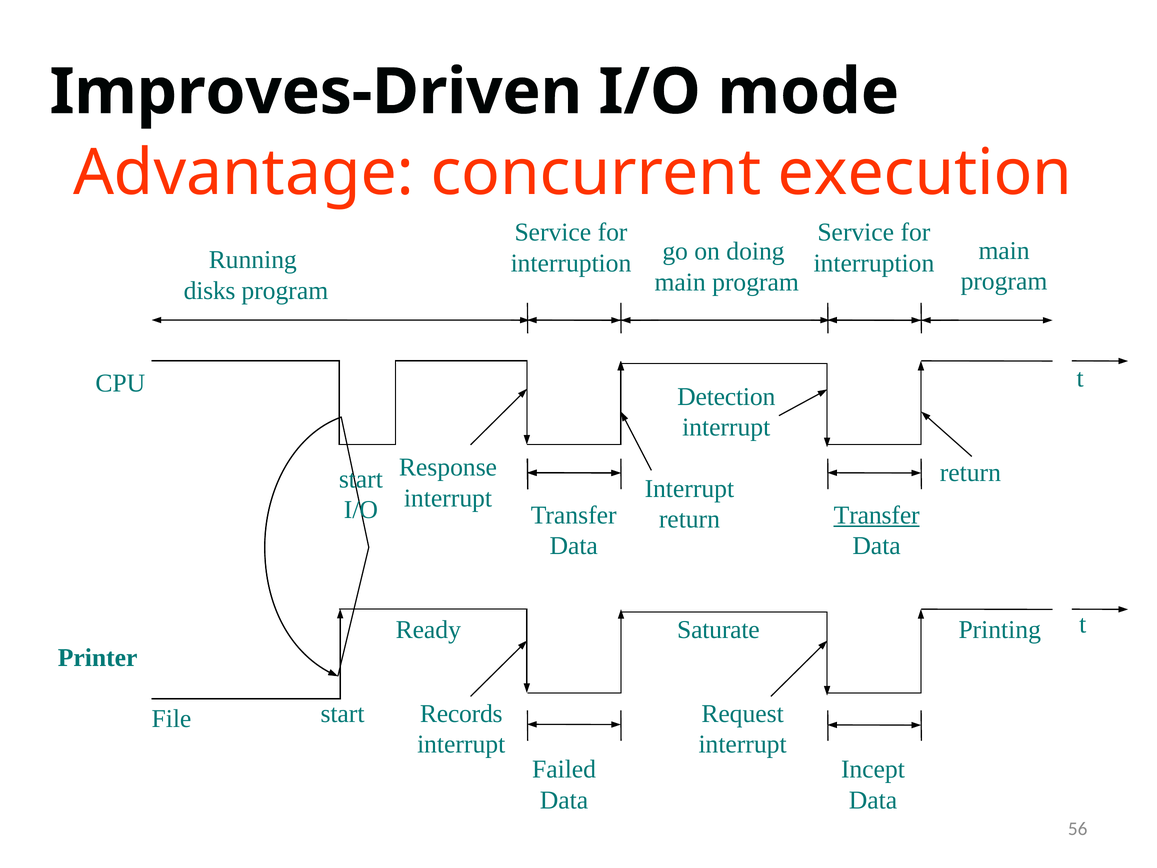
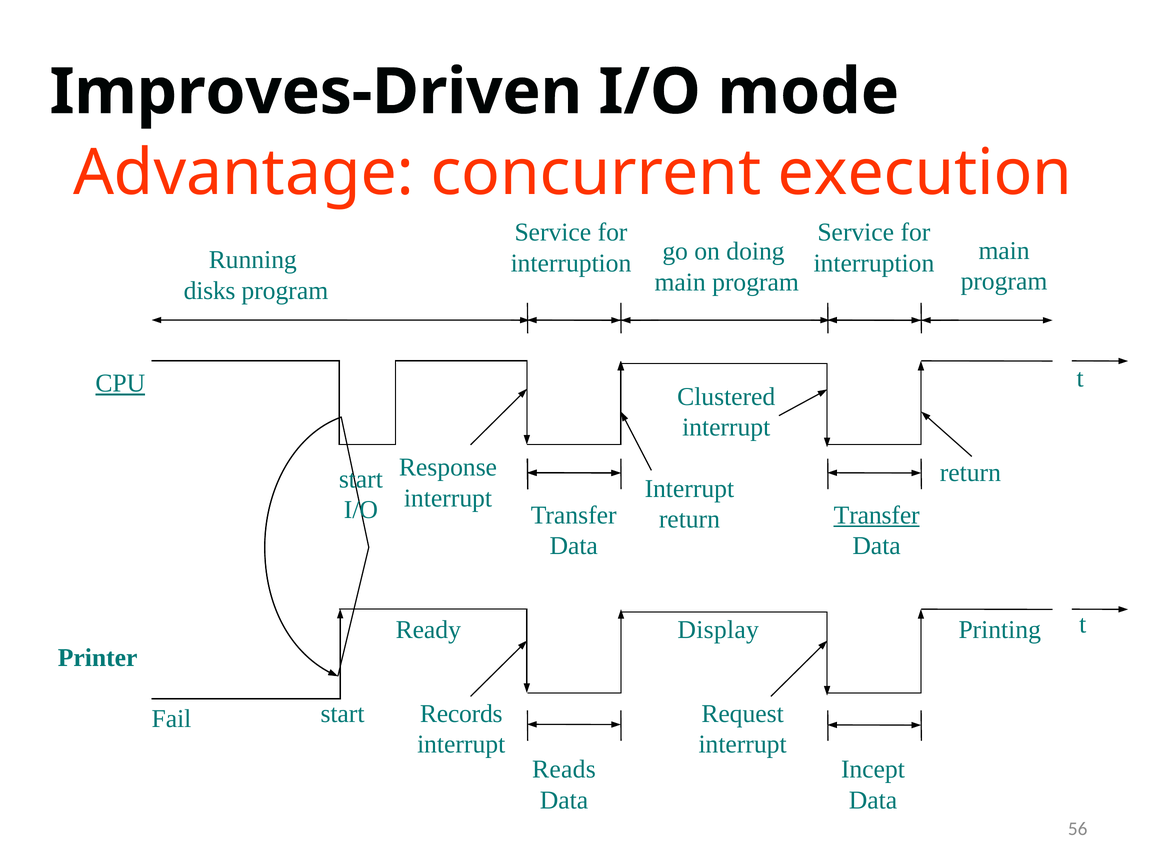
CPU underline: none -> present
Detection: Detection -> Clustered
Saturate: Saturate -> Display
File: File -> Fail
Failed: Failed -> Reads
